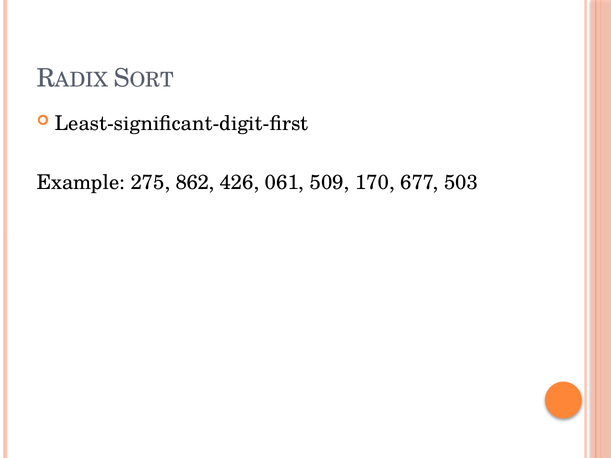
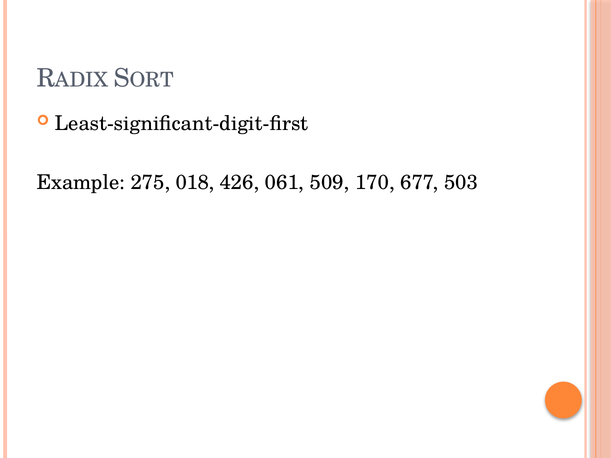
862: 862 -> 018
